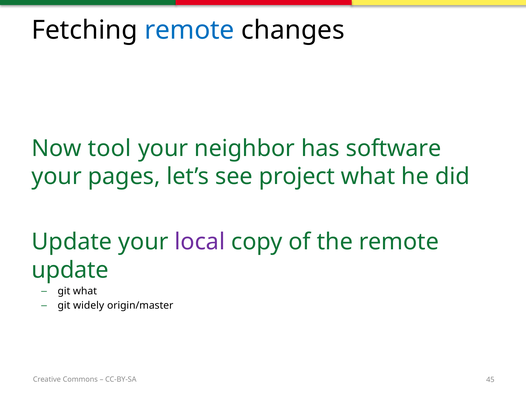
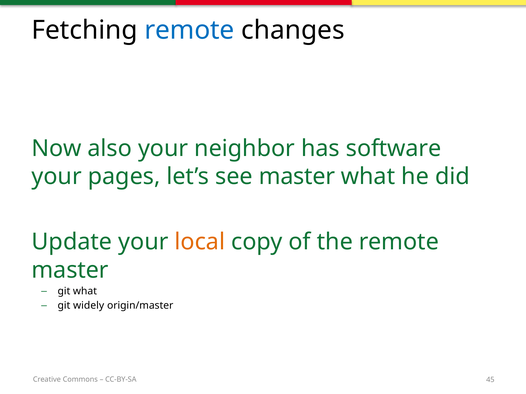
tool: tool -> also
see project: project -> master
local colour: purple -> orange
update at (70, 270): update -> master
